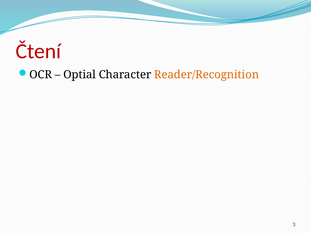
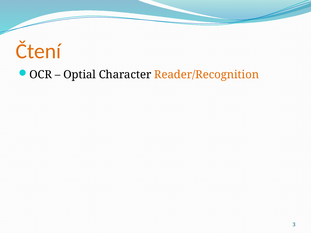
Čtení colour: red -> orange
